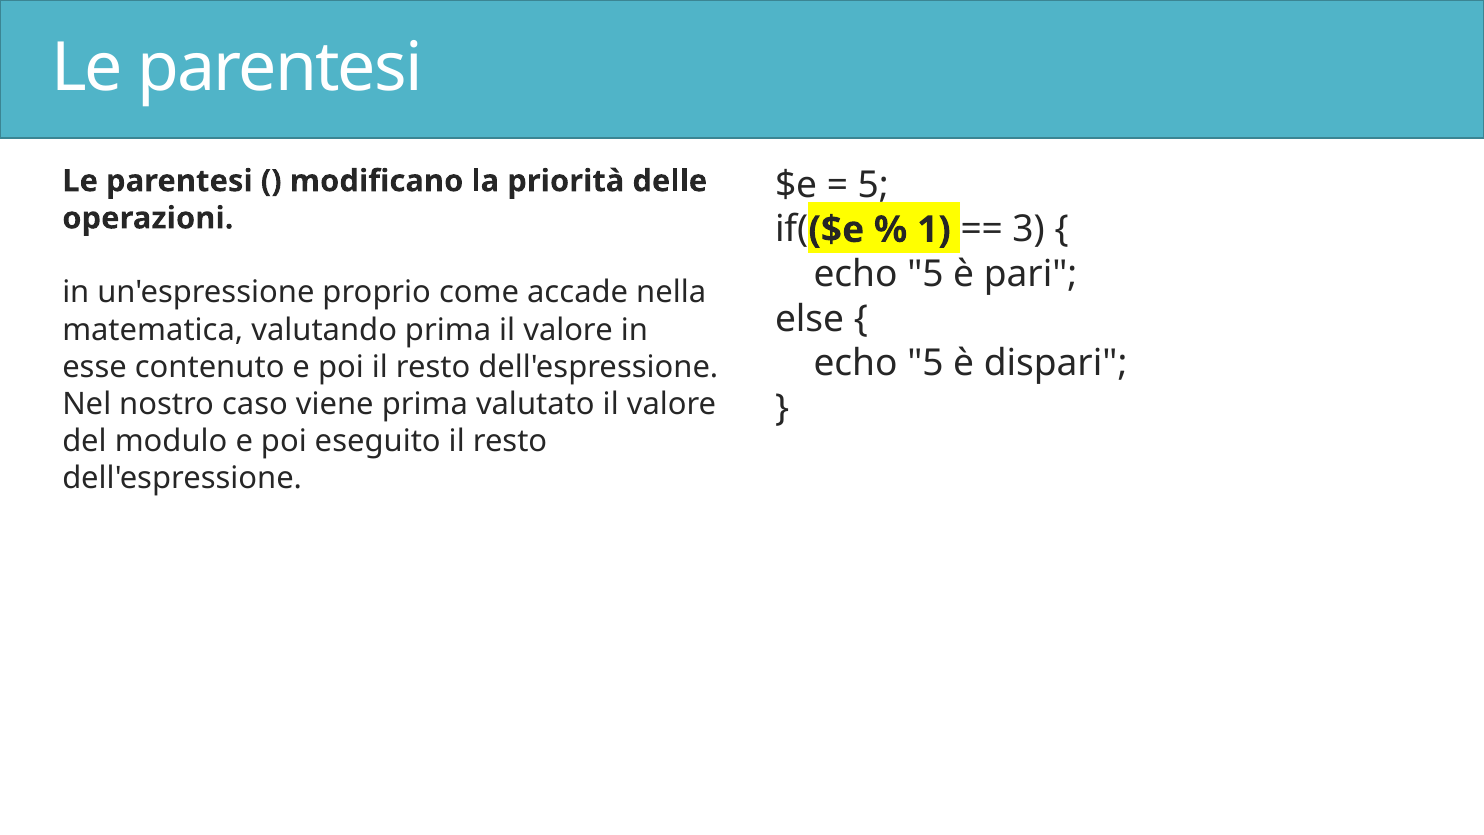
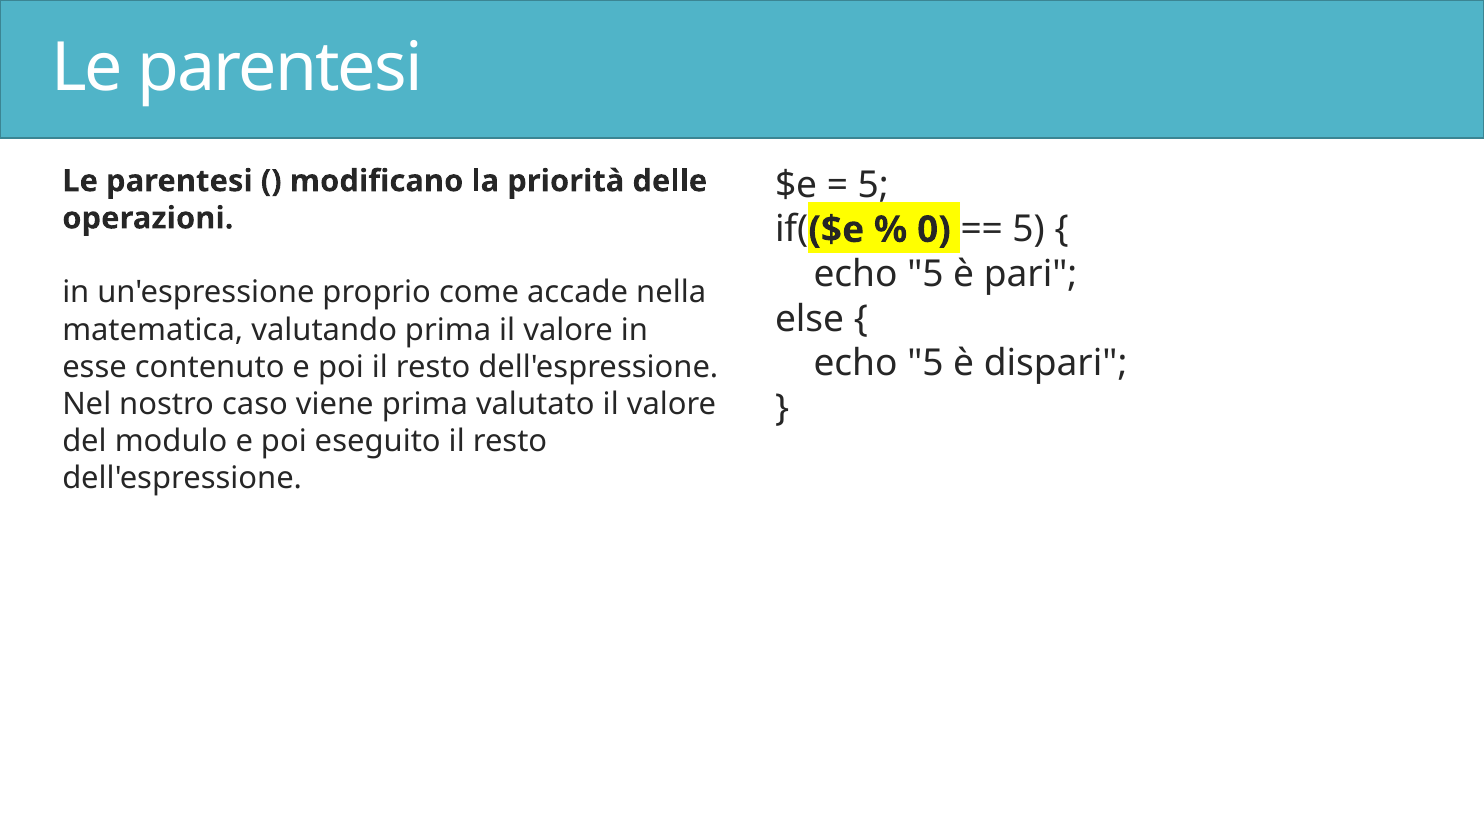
1: 1 -> 0
3 at (1029, 230): 3 -> 5
